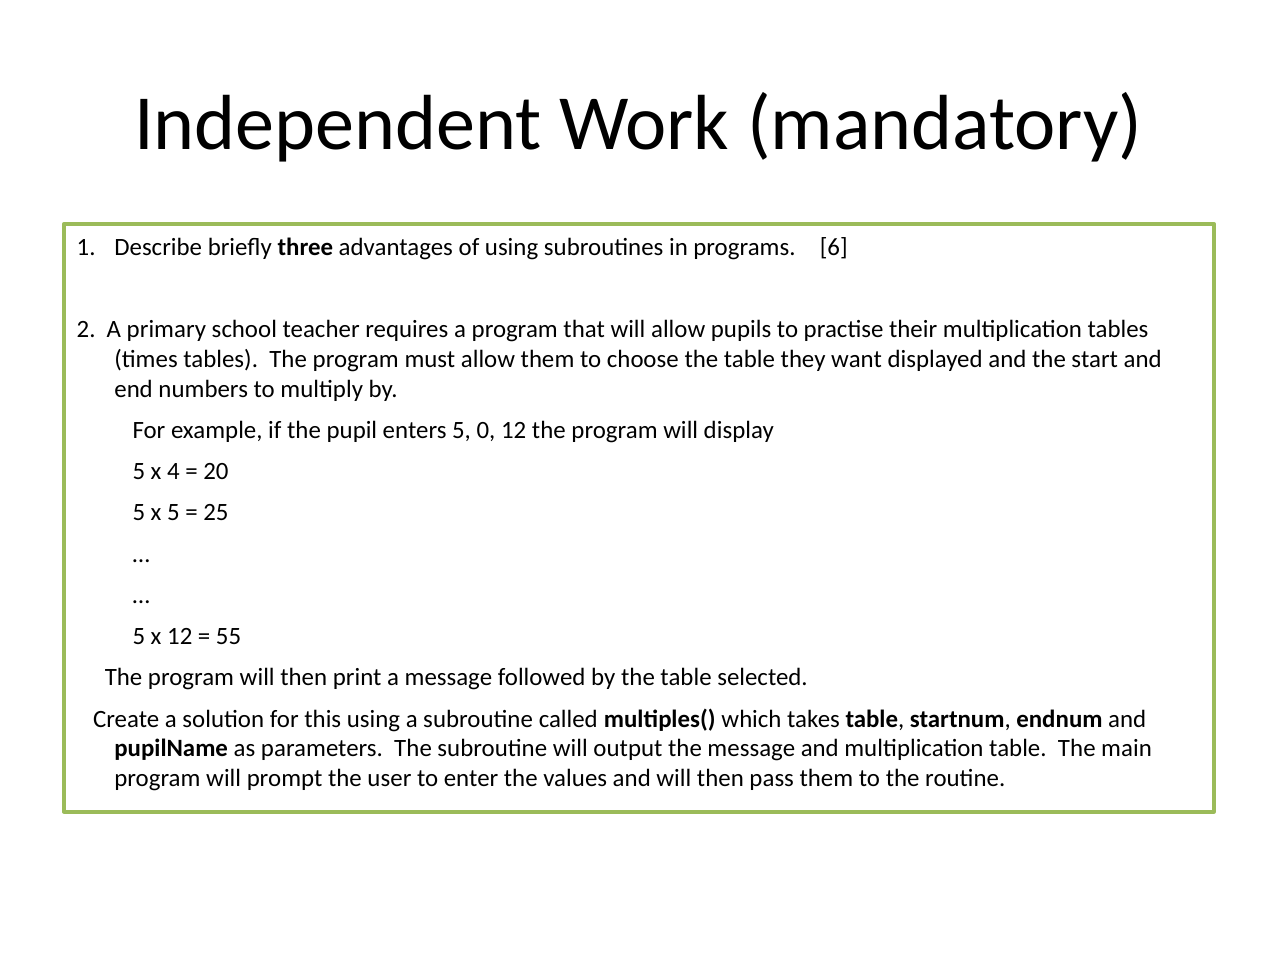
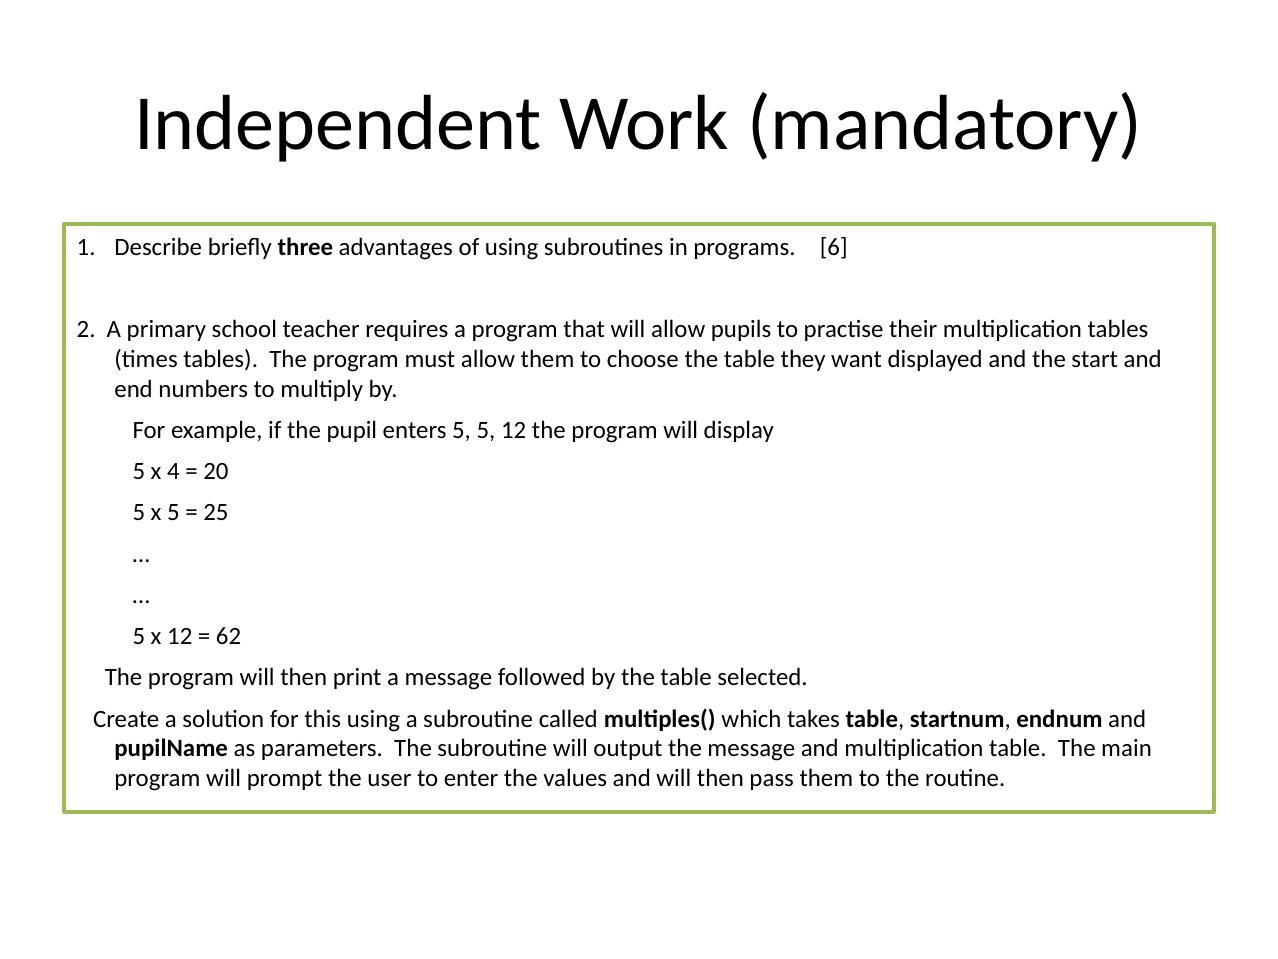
5 0: 0 -> 5
55: 55 -> 62
